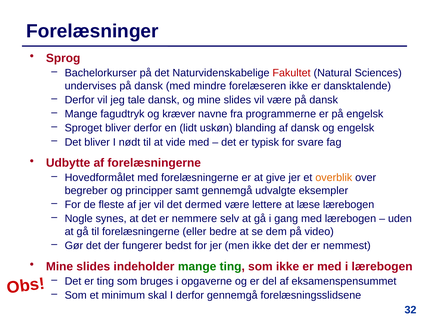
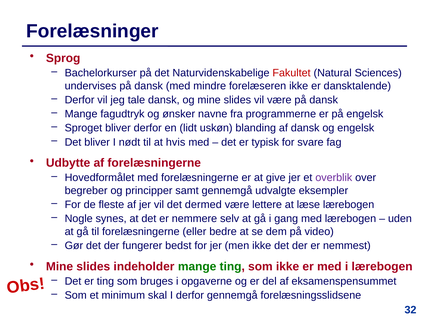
kræver: kræver -> ønsker
vide: vide -> hvis
overblik colour: orange -> purple
